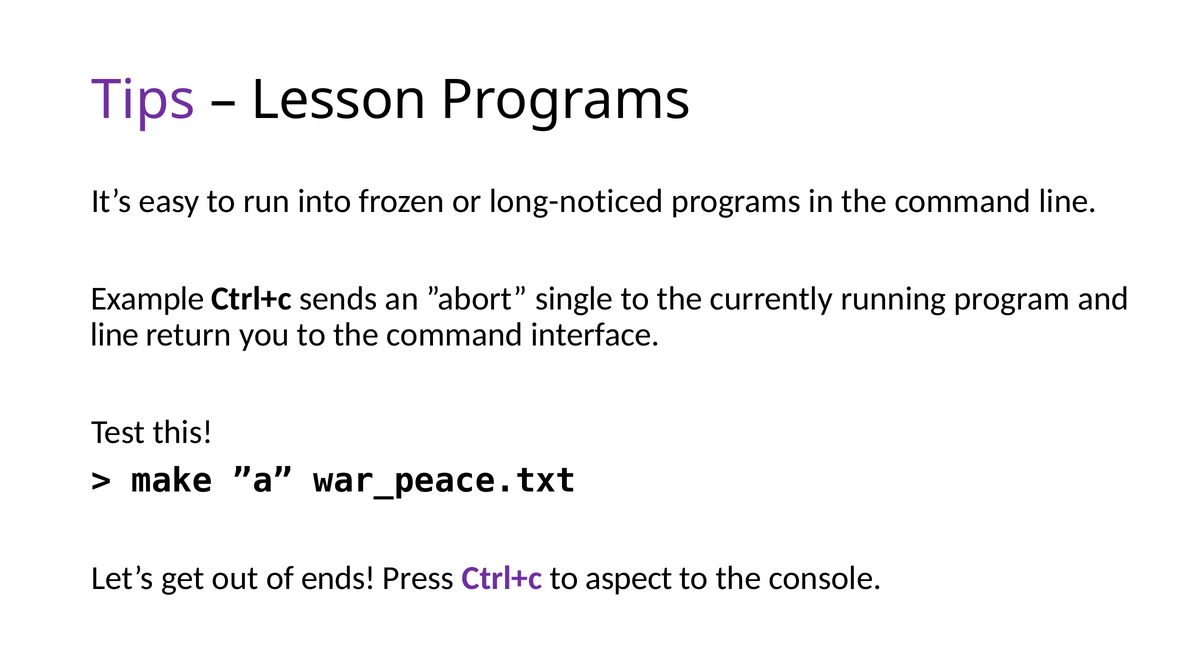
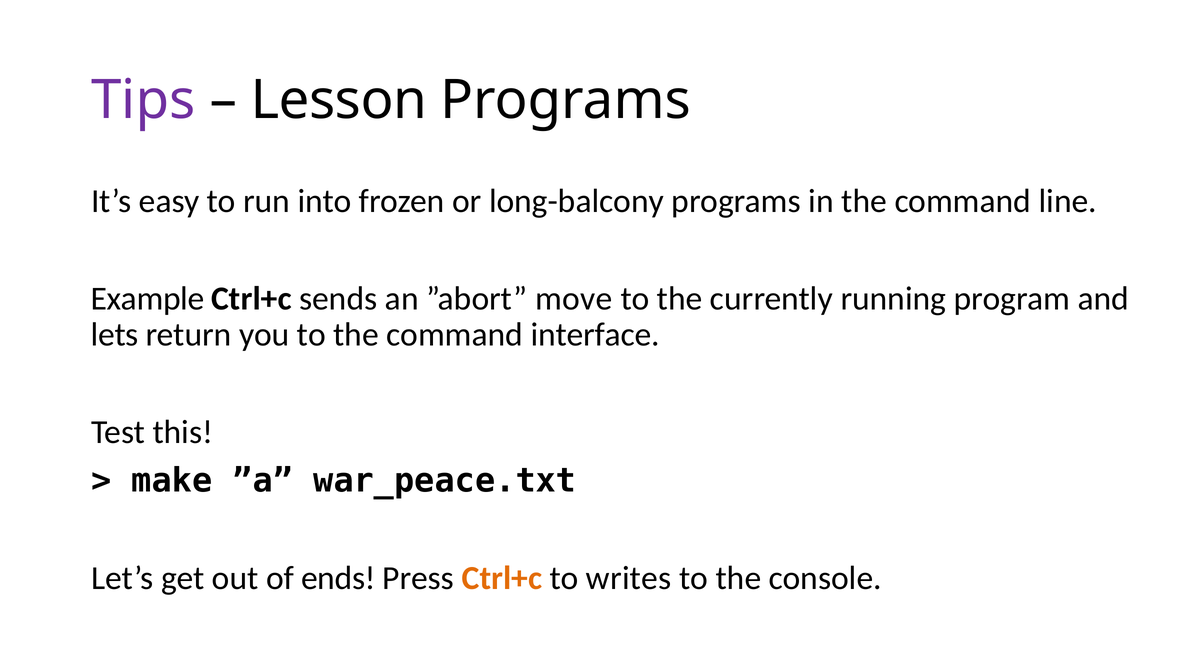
long-noticed: long-noticed -> long-balcony
single: single -> move
line at (115, 335): line -> lets
Ctrl+c at (502, 579) colour: purple -> orange
aspect: aspect -> writes
